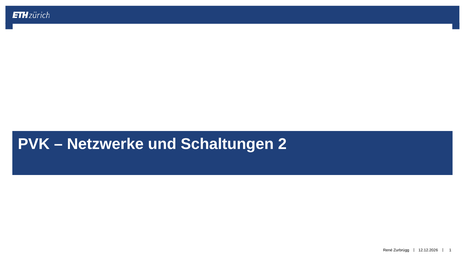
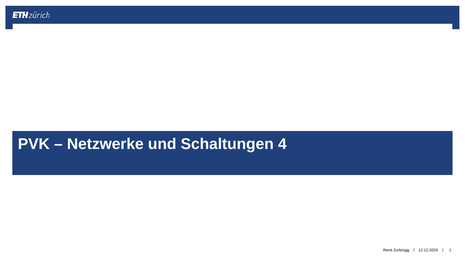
2: 2 -> 4
